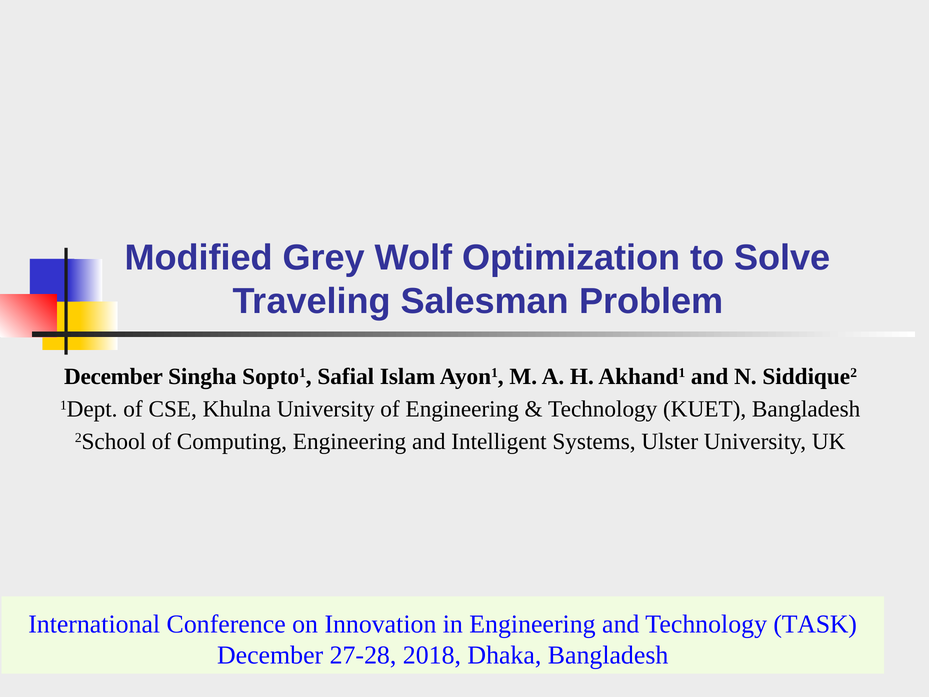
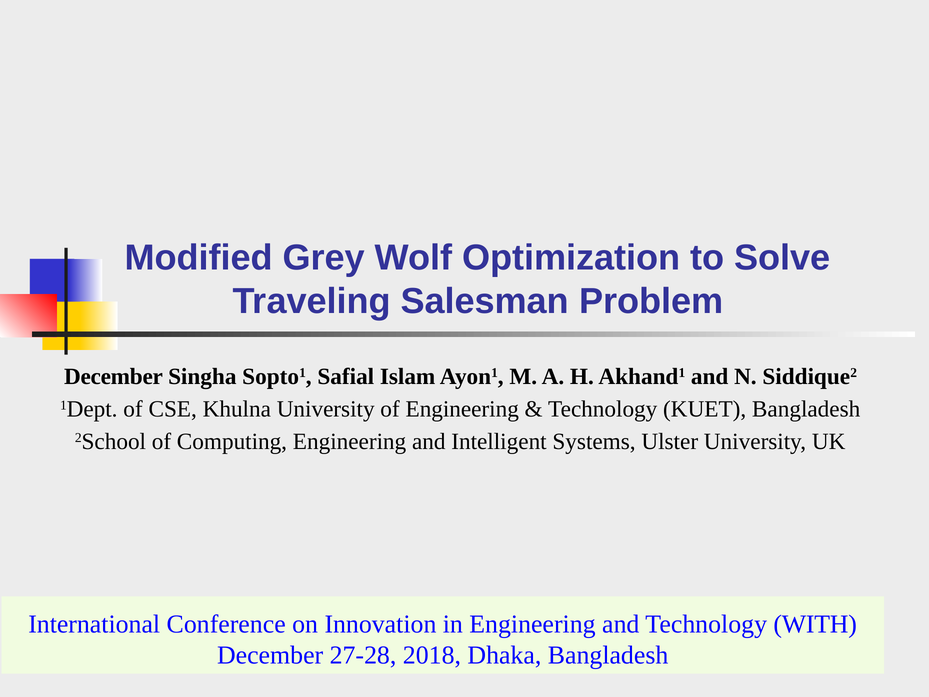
TASK: TASK -> WITH
